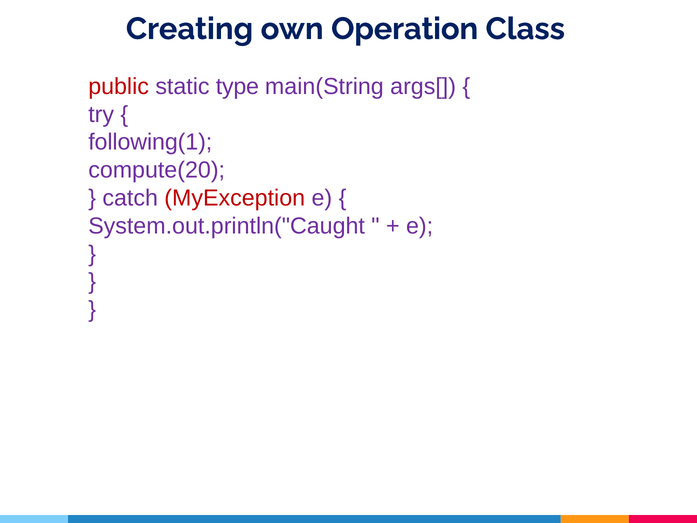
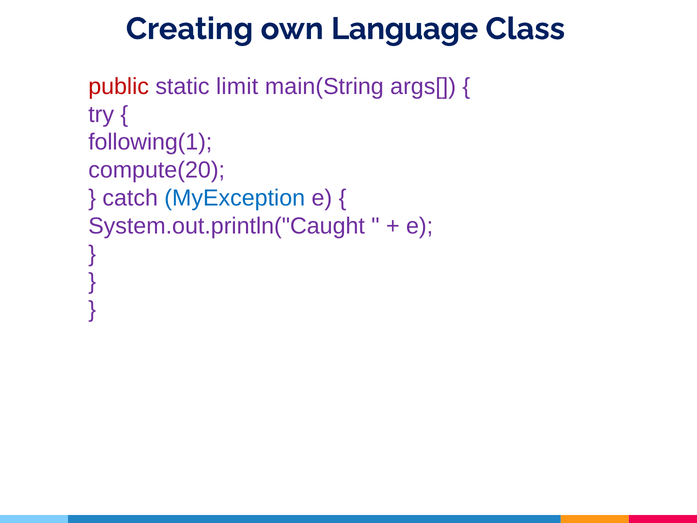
Operation: Operation -> Language
type: type -> limit
MyException colour: red -> blue
